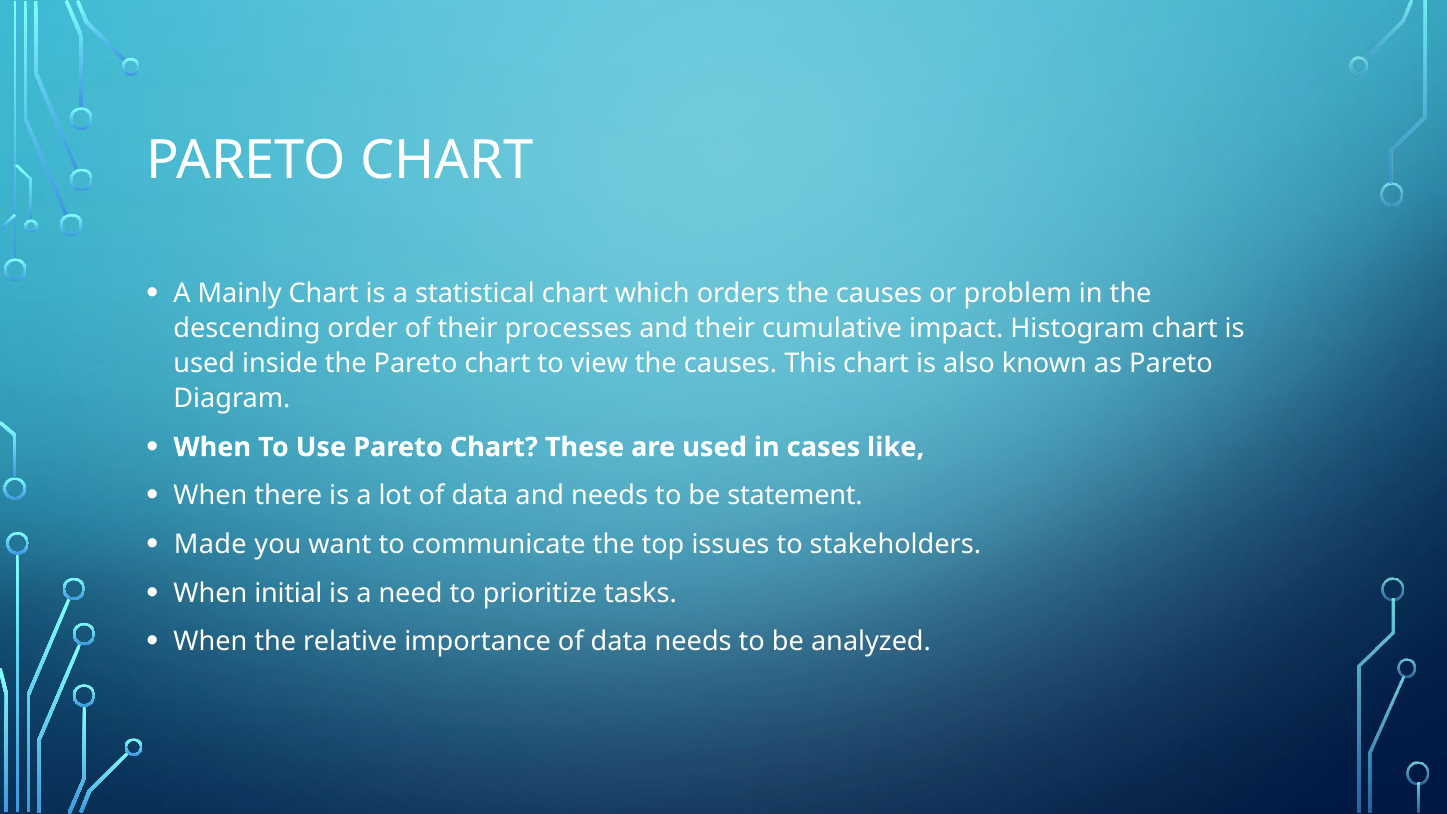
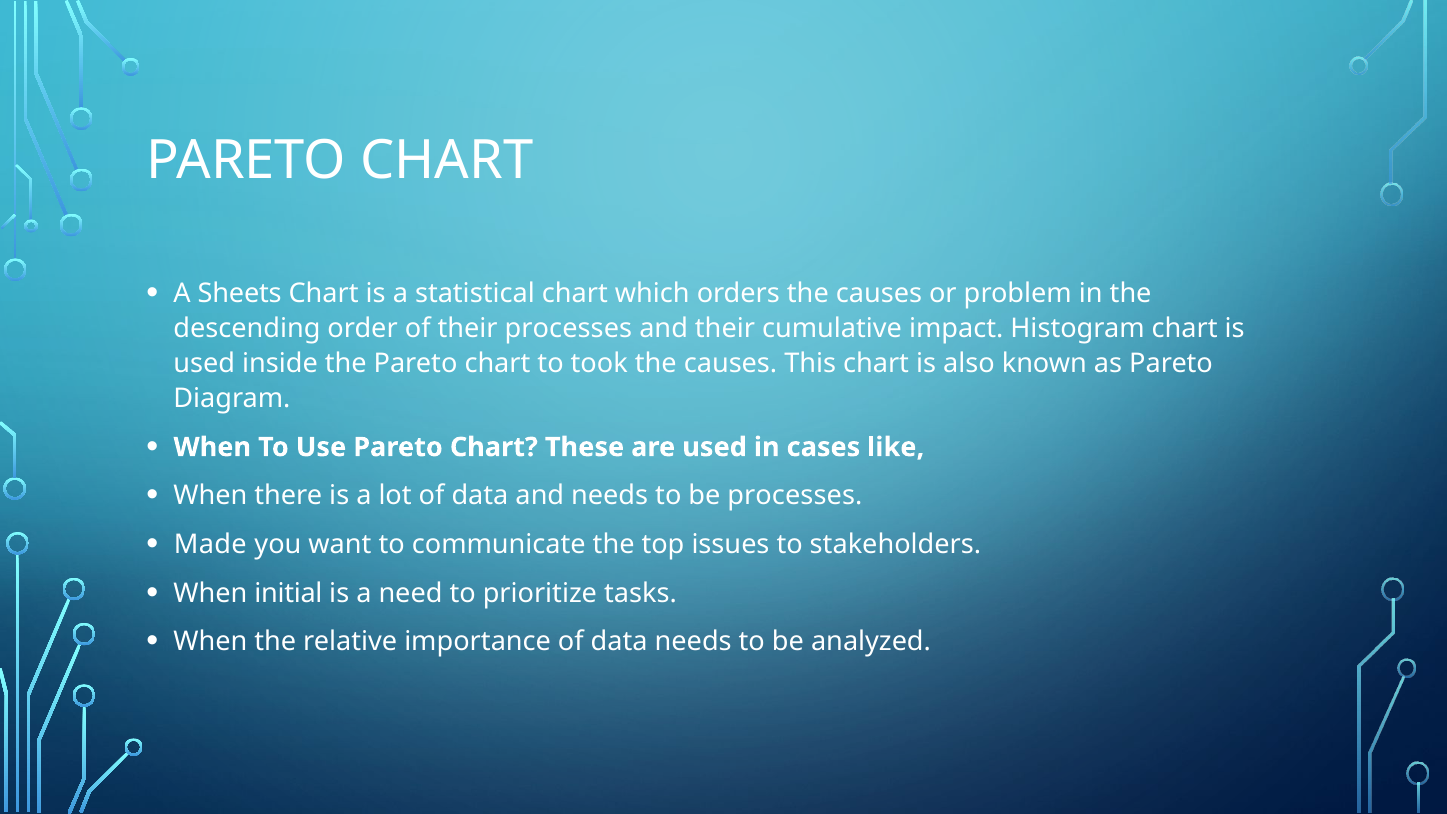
Mainly: Mainly -> Sheets
view: view -> took
be statement: statement -> processes
